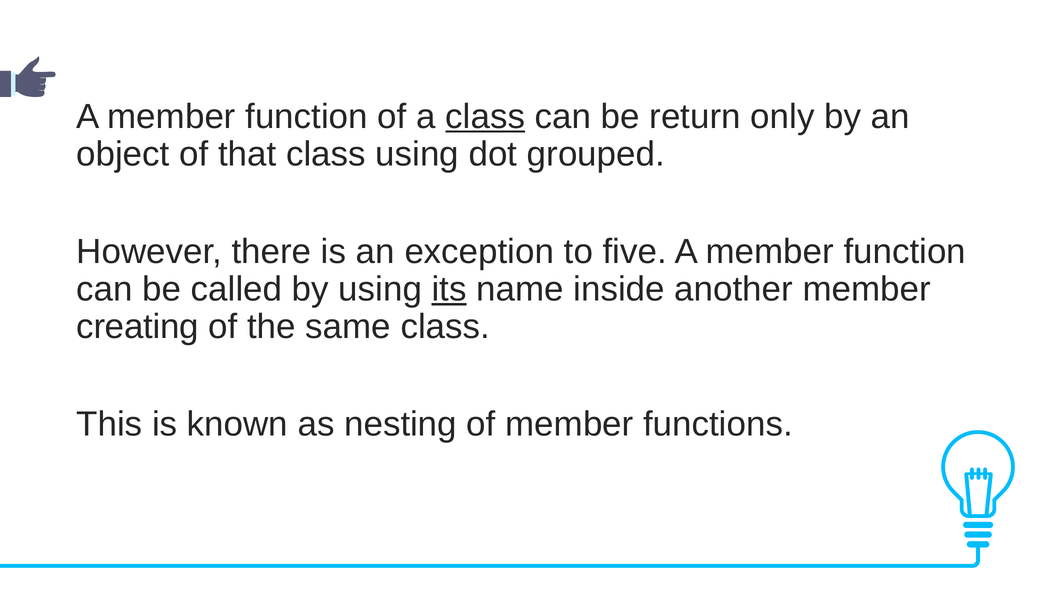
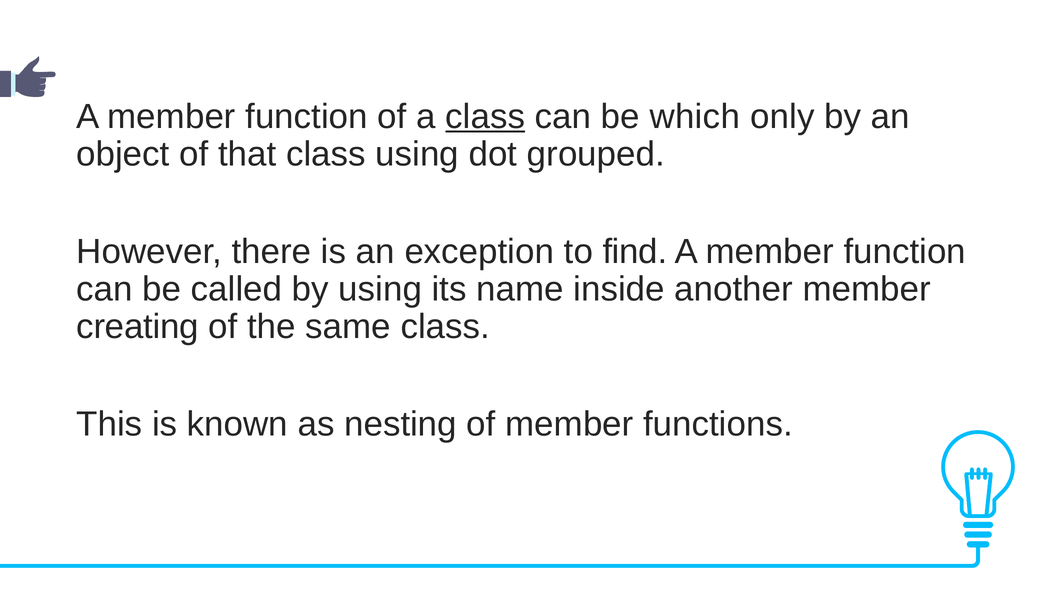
return: return -> which
five: five -> find
its underline: present -> none
